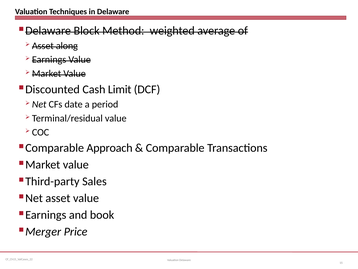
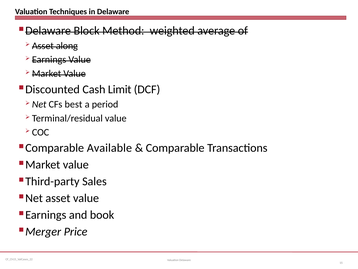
date: date -> best
Approach: Approach -> Available
